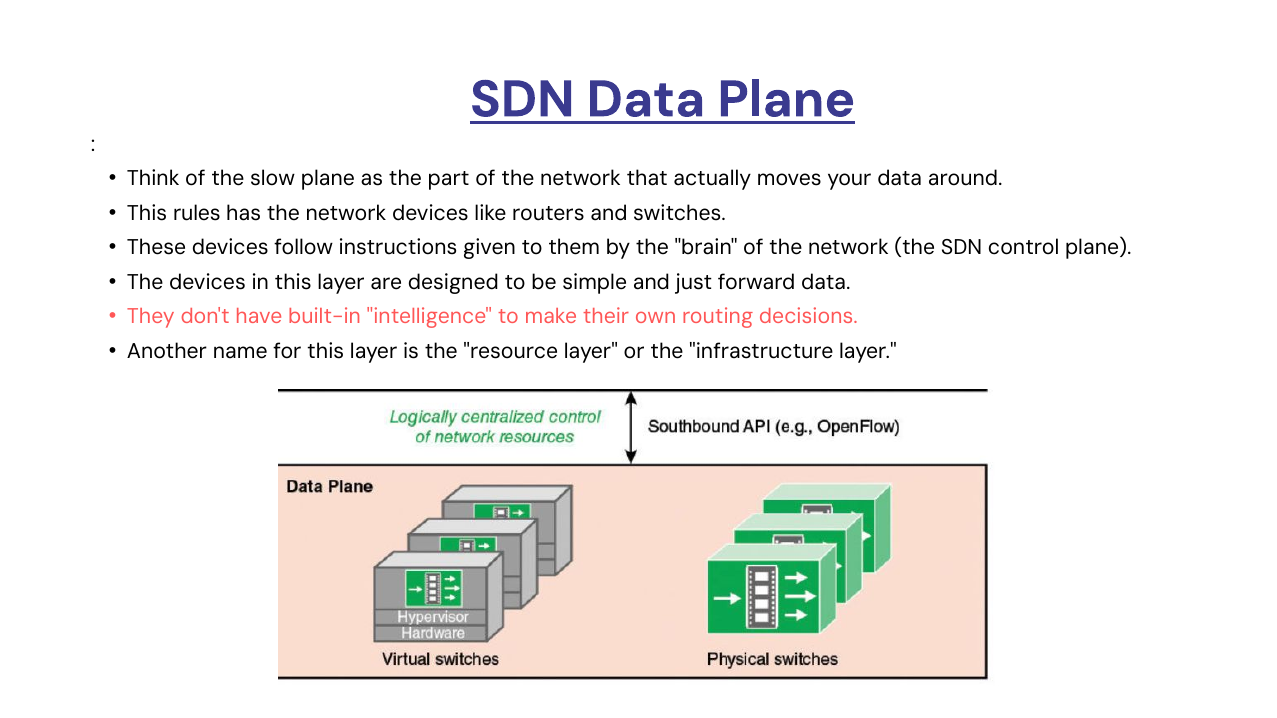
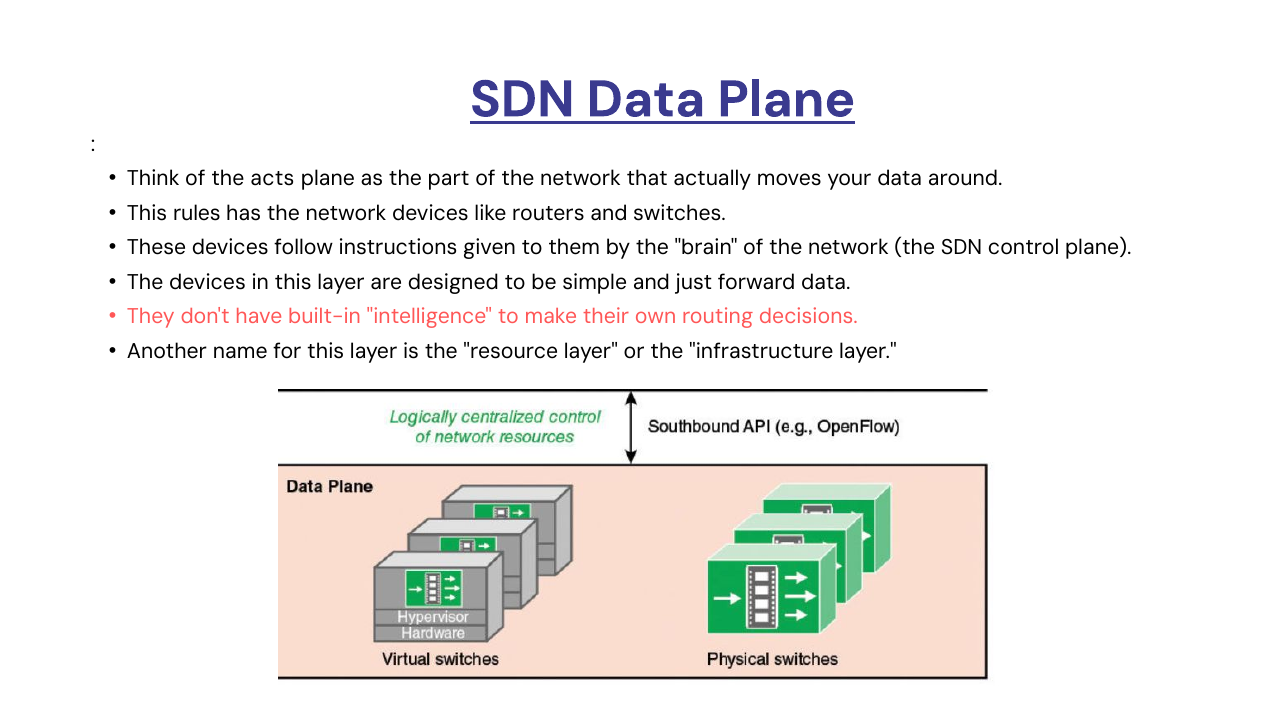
slow: slow -> acts
